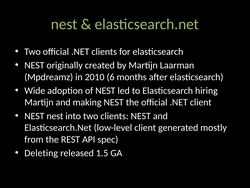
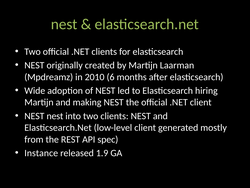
Deleting: Deleting -> Instance
1.5: 1.5 -> 1.9
